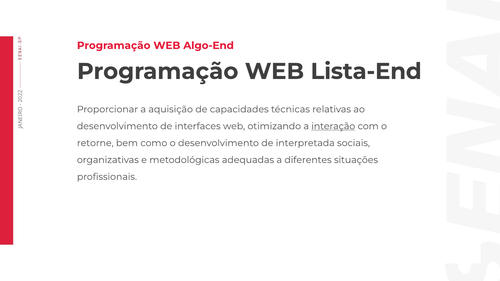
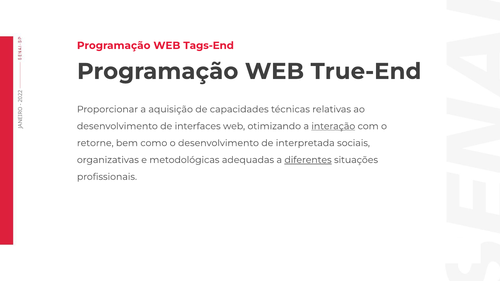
Algo-End: Algo-End -> Tags-End
Lista-End: Lista-End -> True-End
diferentes underline: none -> present
